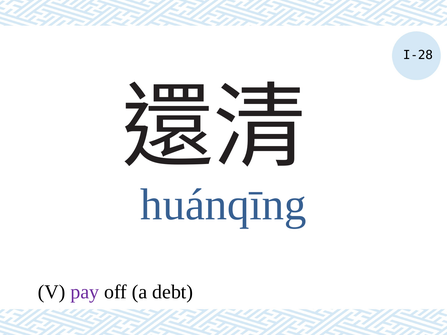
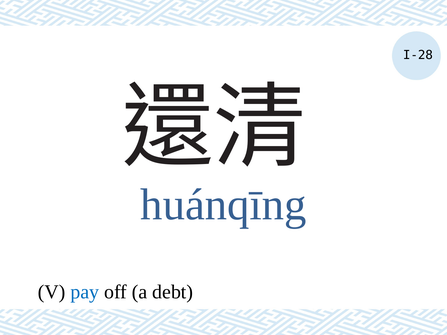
pay colour: purple -> blue
